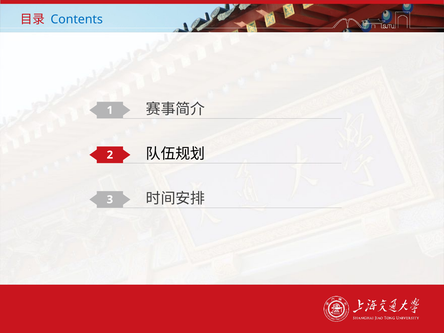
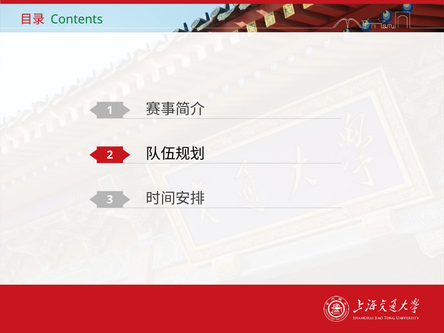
Contents colour: blue -> green
